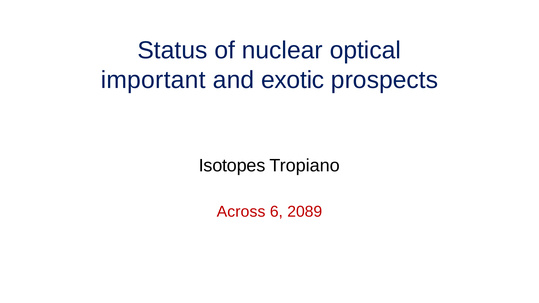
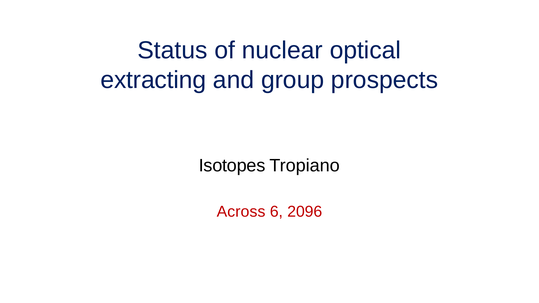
important: important -> extracting
exotic: exotic -> group
2089: 2089 -> 2096
